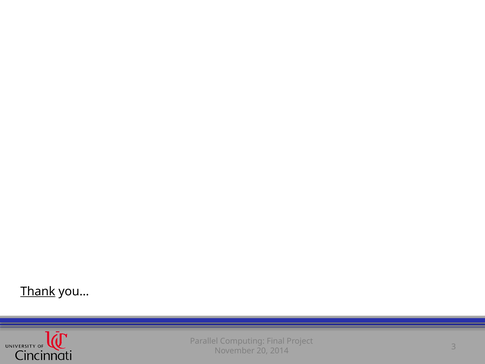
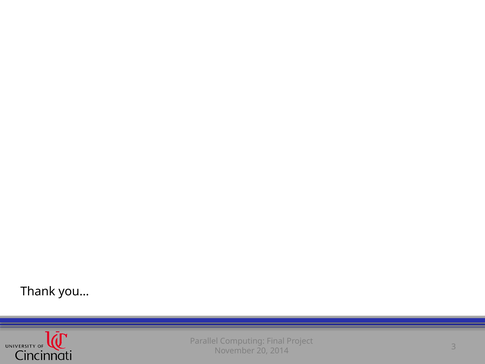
Thank underline: present -> none
